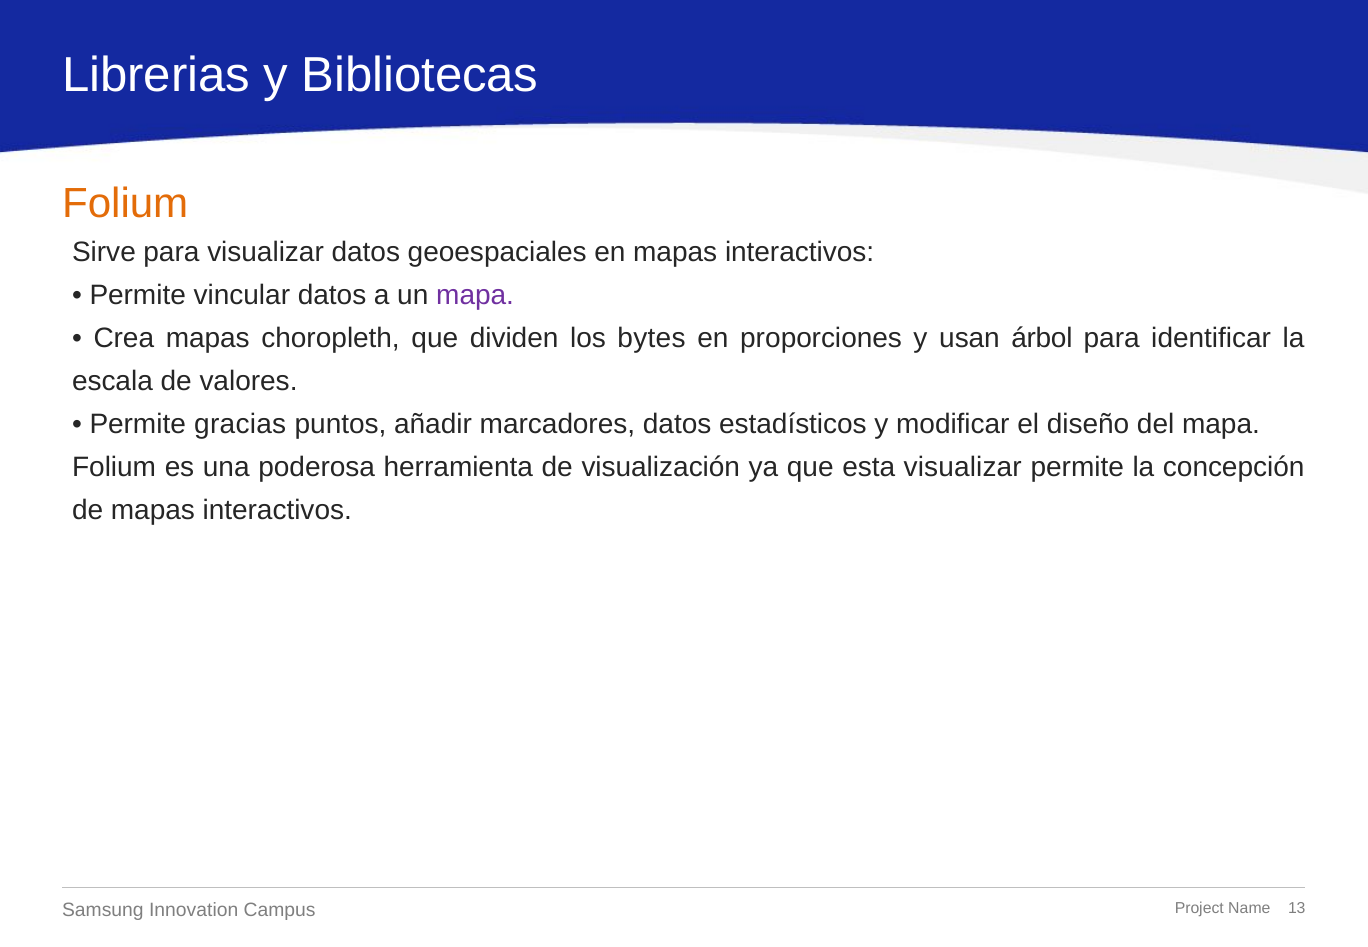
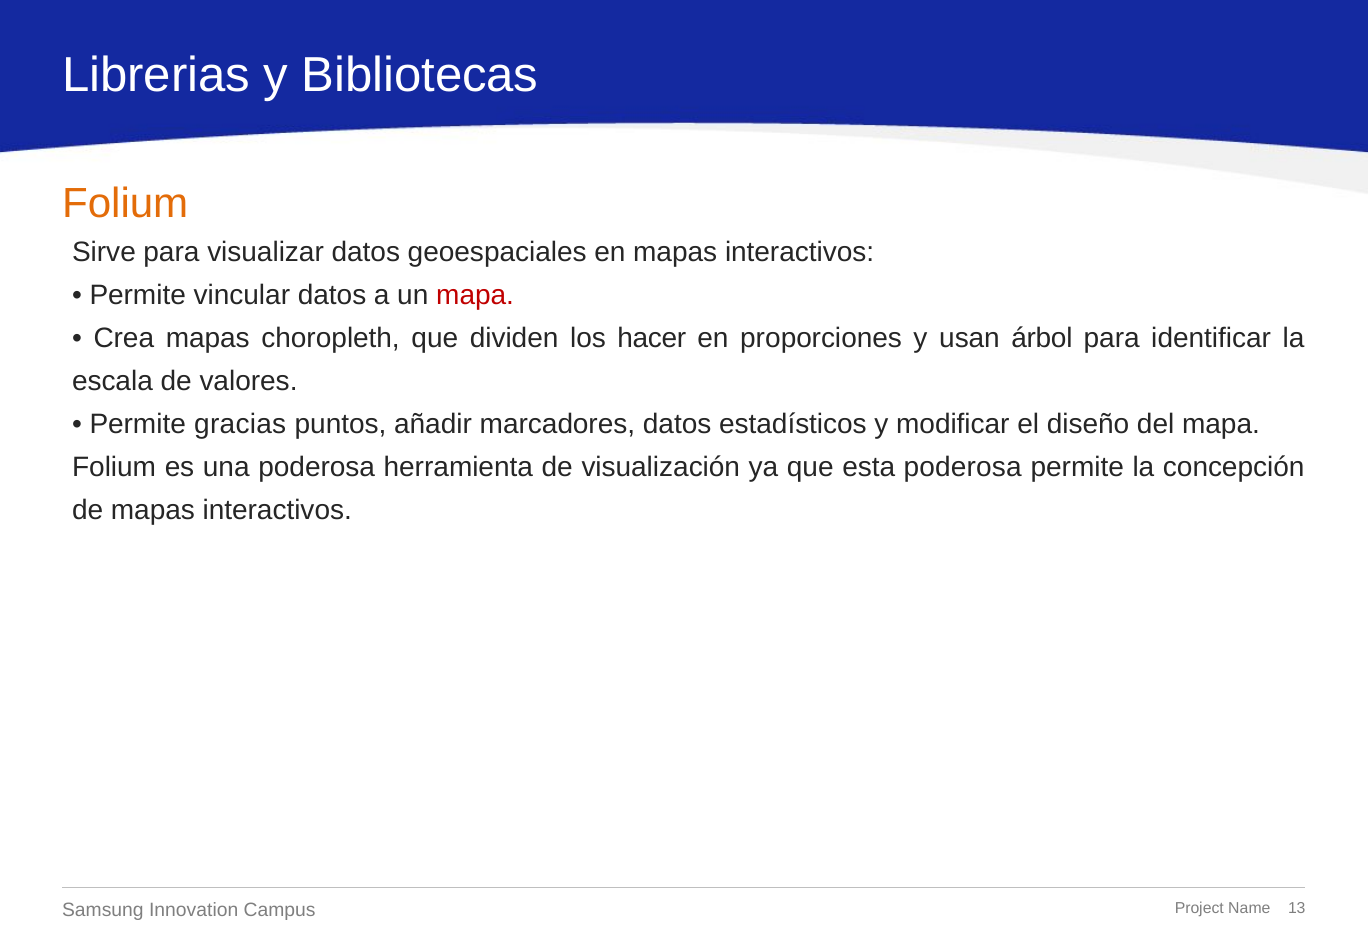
mapa at (475, 295) colour: purple -> red
bytes: bytes -> hacer
esta visualizar: visualizar -> poderosa
